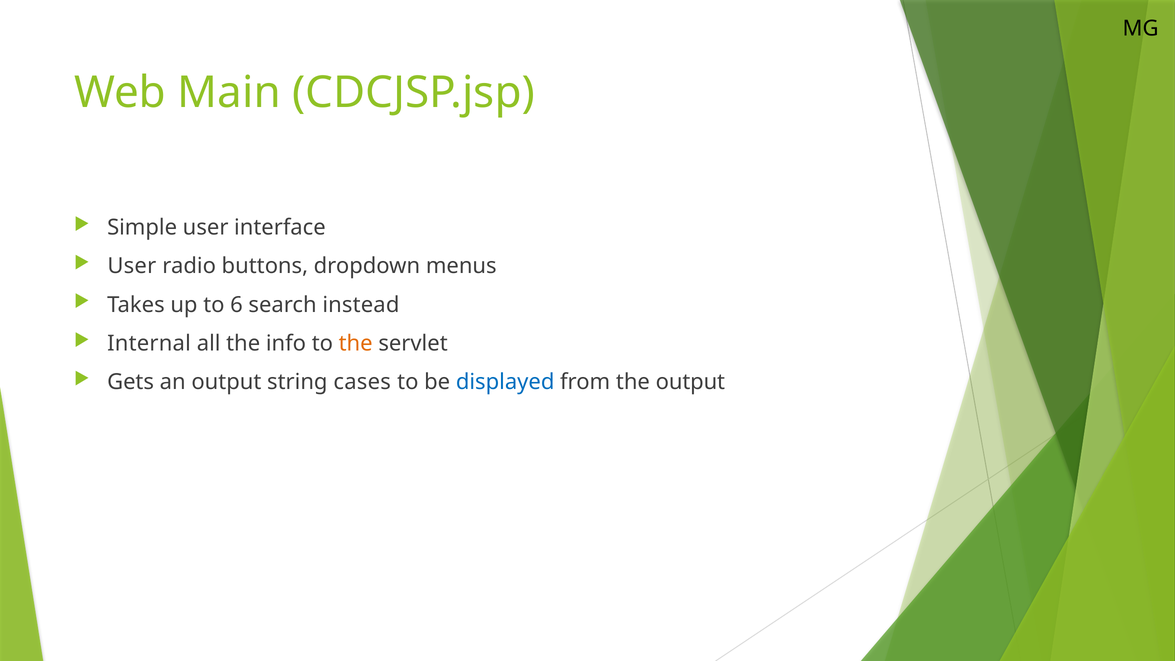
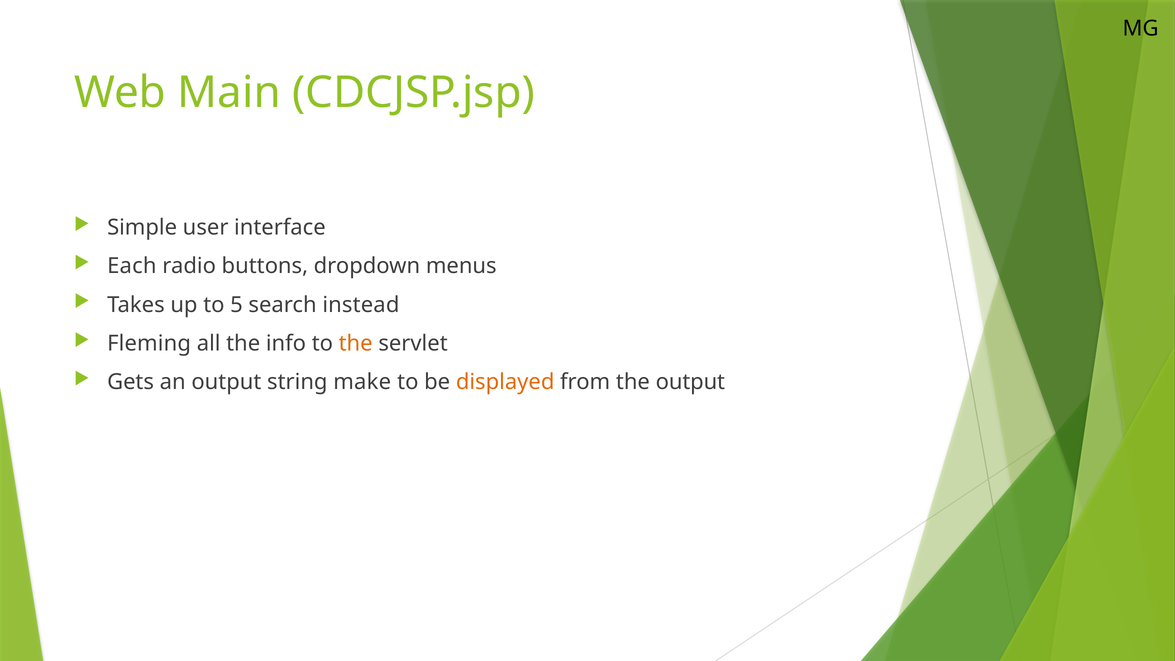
User at (132, 266): User -> Each
6: 6 -> 5
Internal: Internal -> Fleming
cases: cases -> make
displayed colour: blue -> orange
